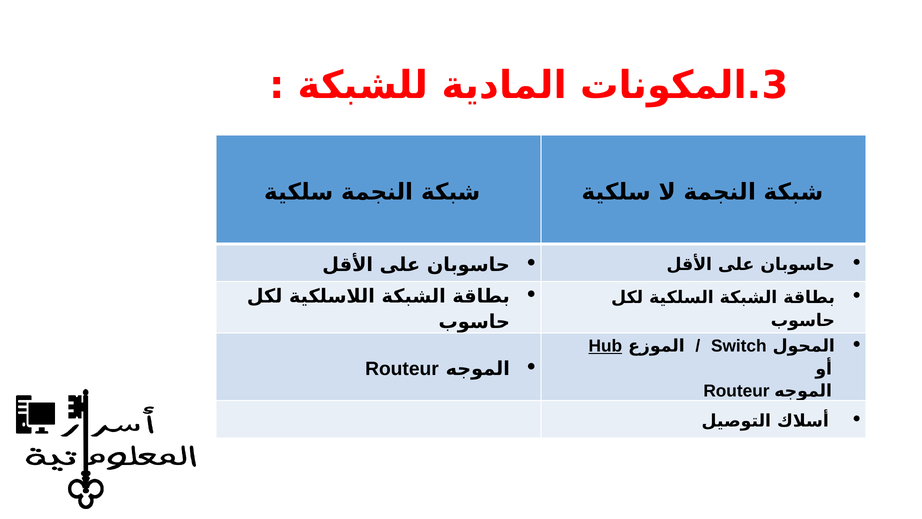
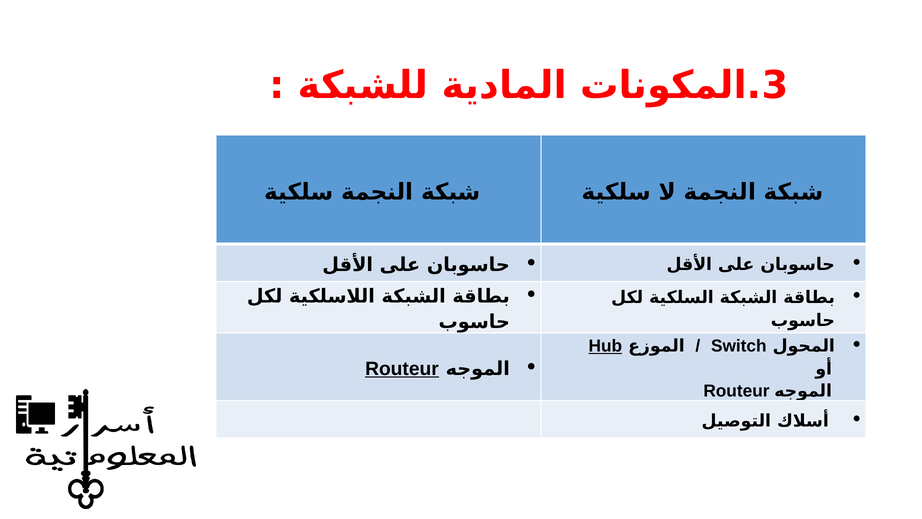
Routeur at (402, 369) underline: none -> present
